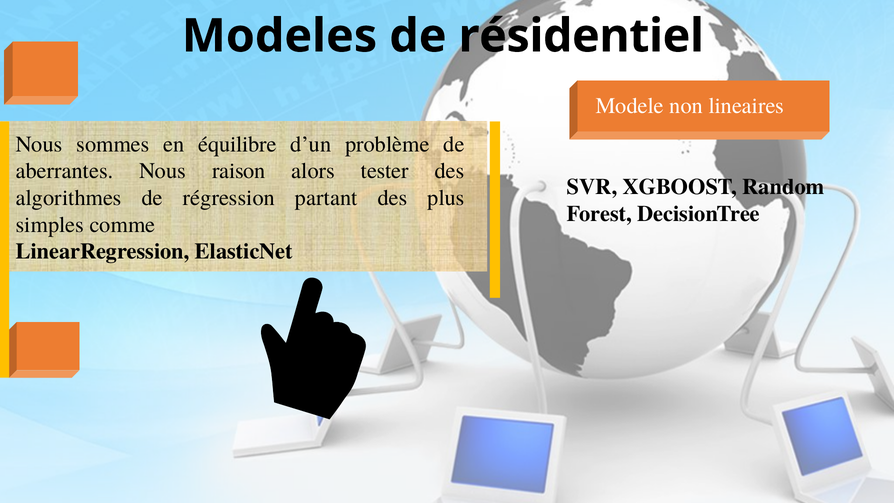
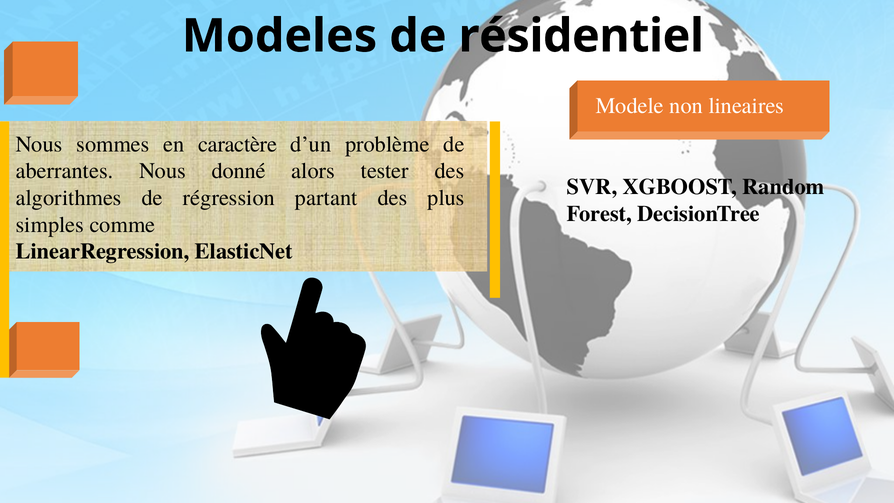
équilibre: équilibre -> caractère
raison: raison -> donné
